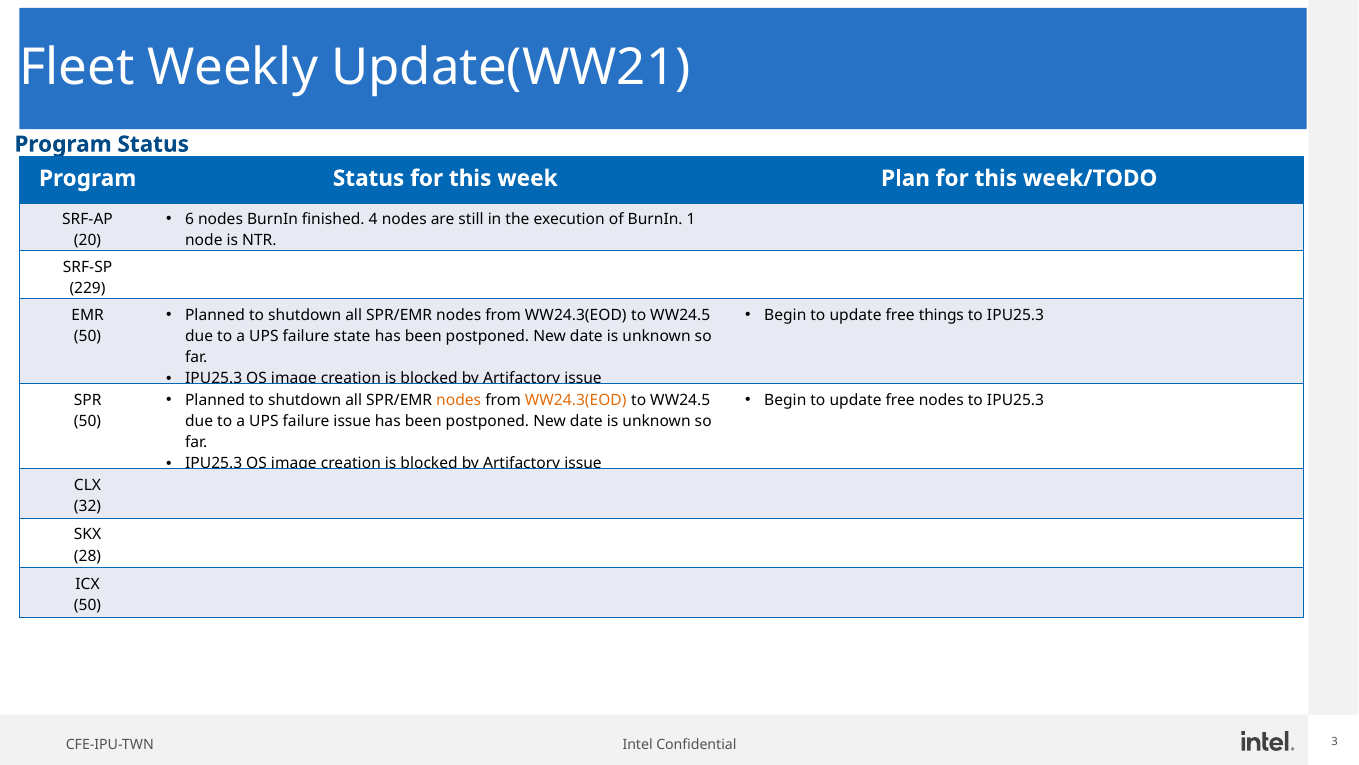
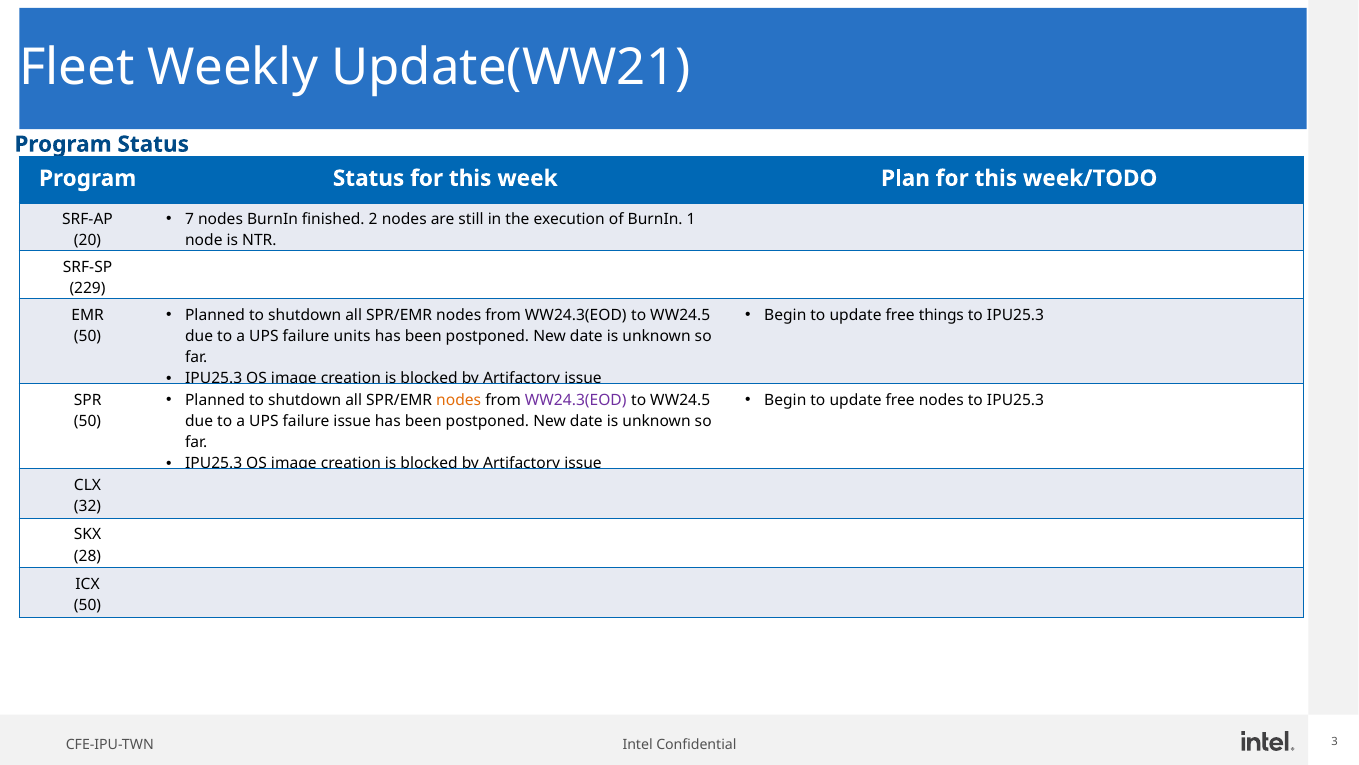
6: 6 -> 7
4: 4 -> 2
state: state -> units
WW24.3(EOD at (576, 400) colour: orange -> purple
